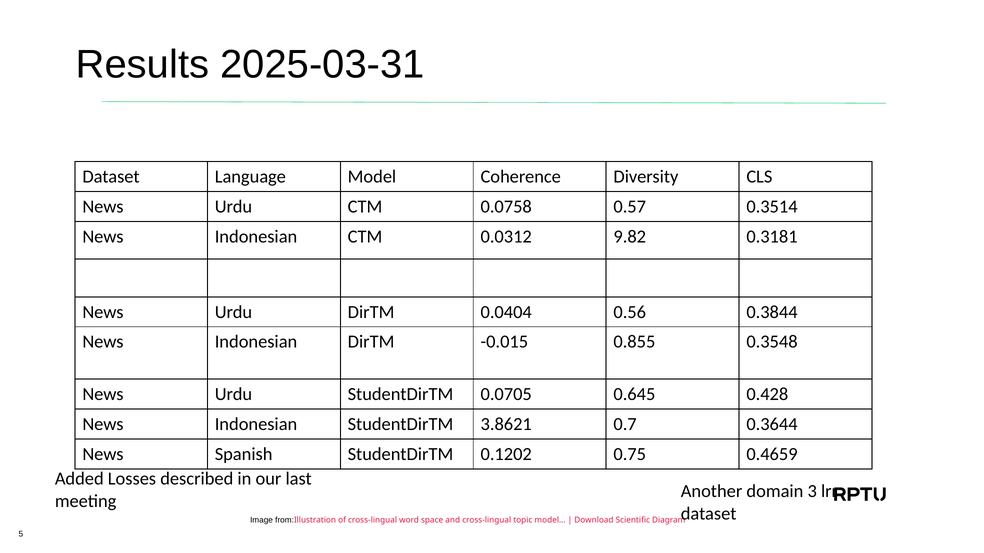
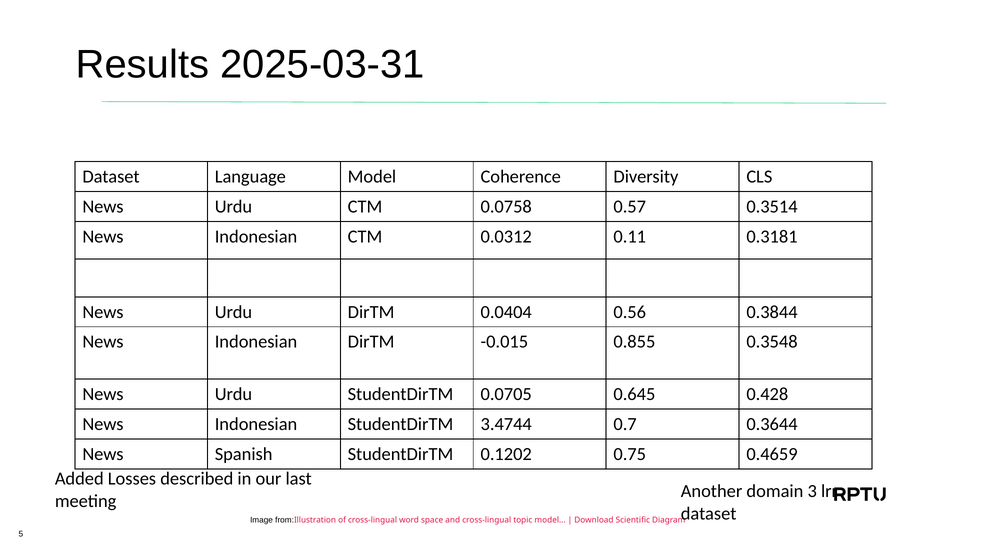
9.82: 9.82 -> 0.11
3.8621: 3.8621 -> 3.4744
